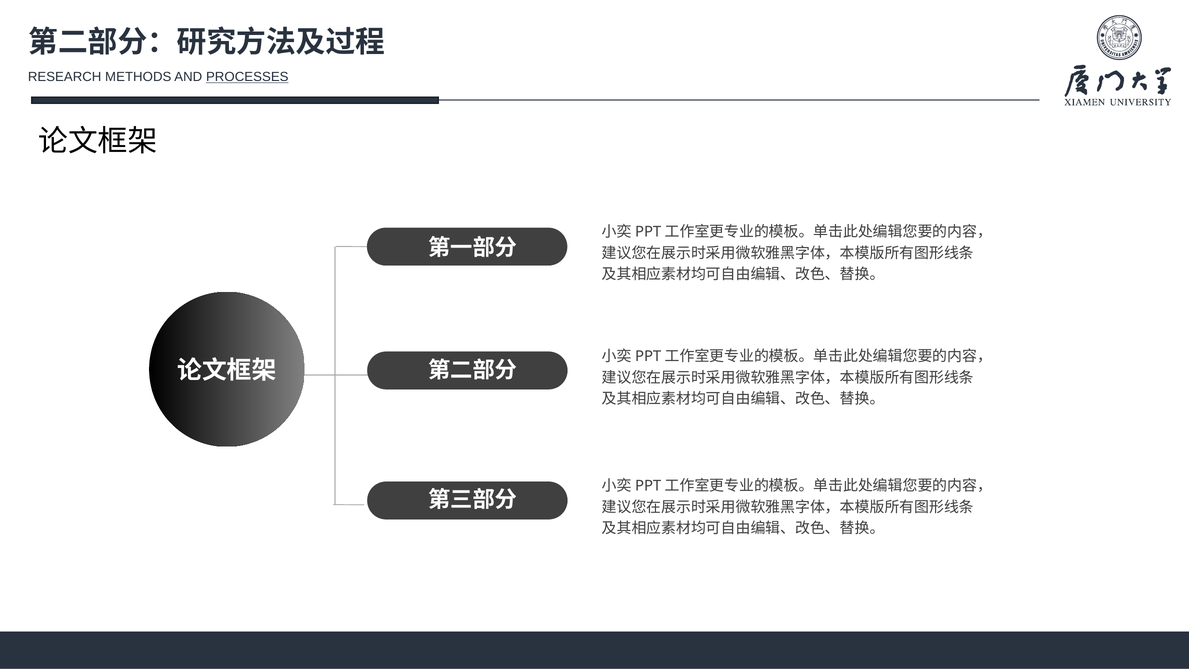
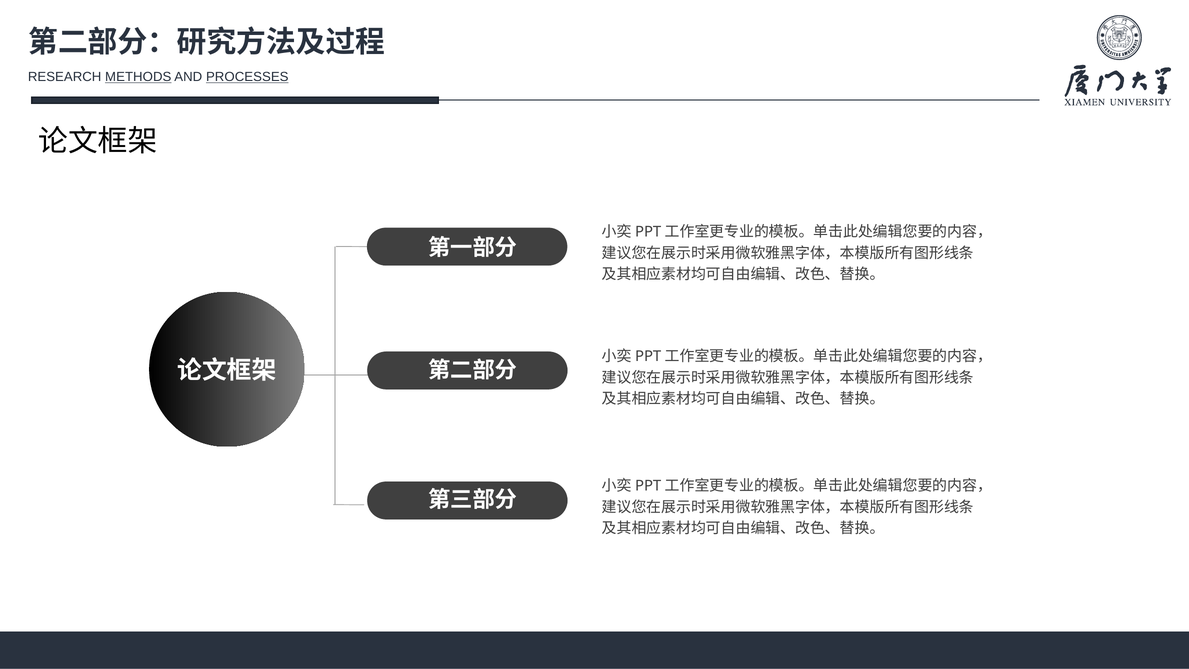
METHODS underline: none -> present
